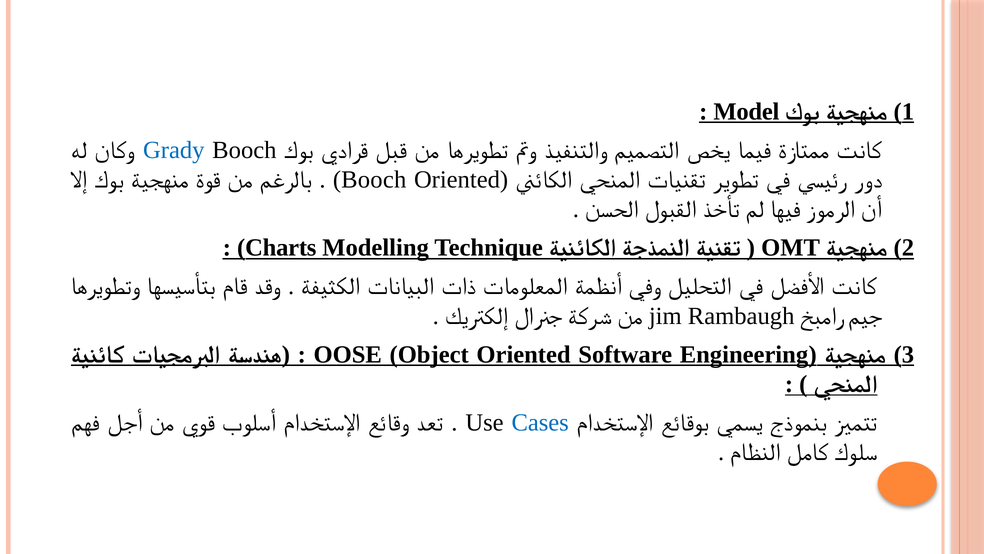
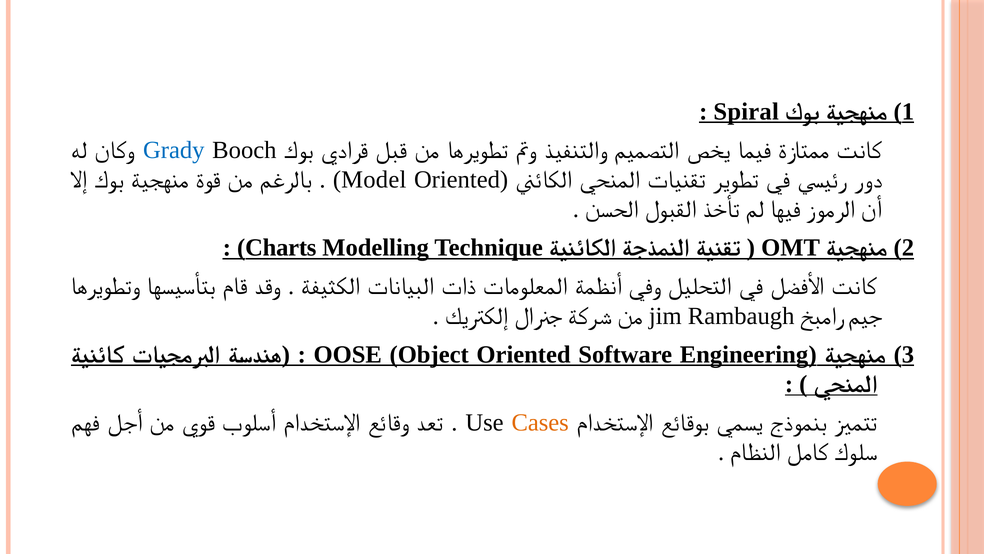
Model: Model -> Spiral
Booch at (374, 179): Booch -> Model
Cases colour: blue -> orange
